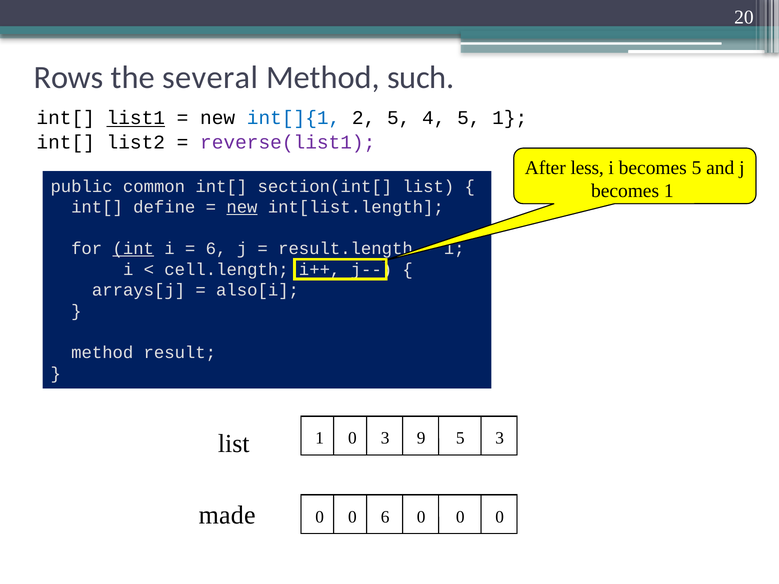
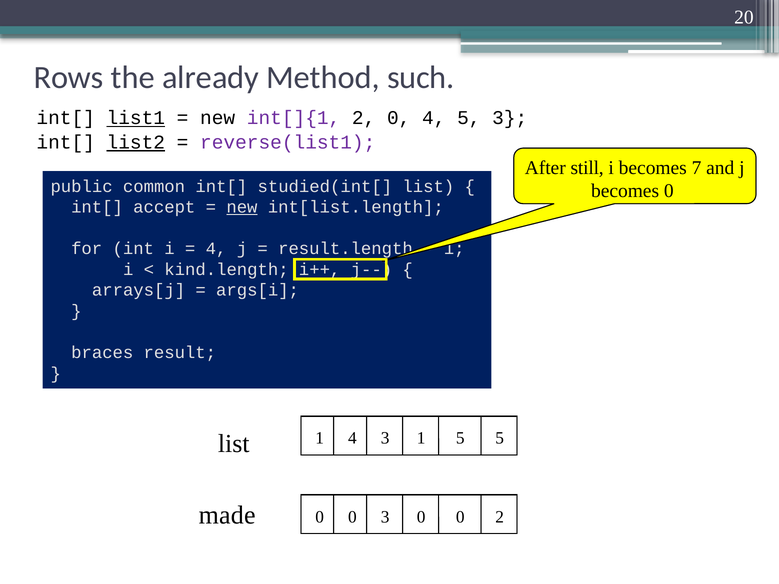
several: several -> already
int[]{1 colour: blue -> purple
2 5: 5 -> 0
5 1: 1 -> 3
list2 underline: none -> present
less: less -> still
becomes 5: 5 -> 7
section(int[: section(int[ -> studied(int[
becomes 1: 1 -> 0
define: define -> accept
int underline: present -> none
6 at (216, 249): 6 -> 4
cell.length: cell.length -> kind.length
also[i: also[i -> args[i
method at (102, 353): method -> braces
1 0: 0 -> 4
3 9: 9 -> 1
5 3: 3 -> 5
0 6: 6 -> 3
0 0 0: 0 -> 2
